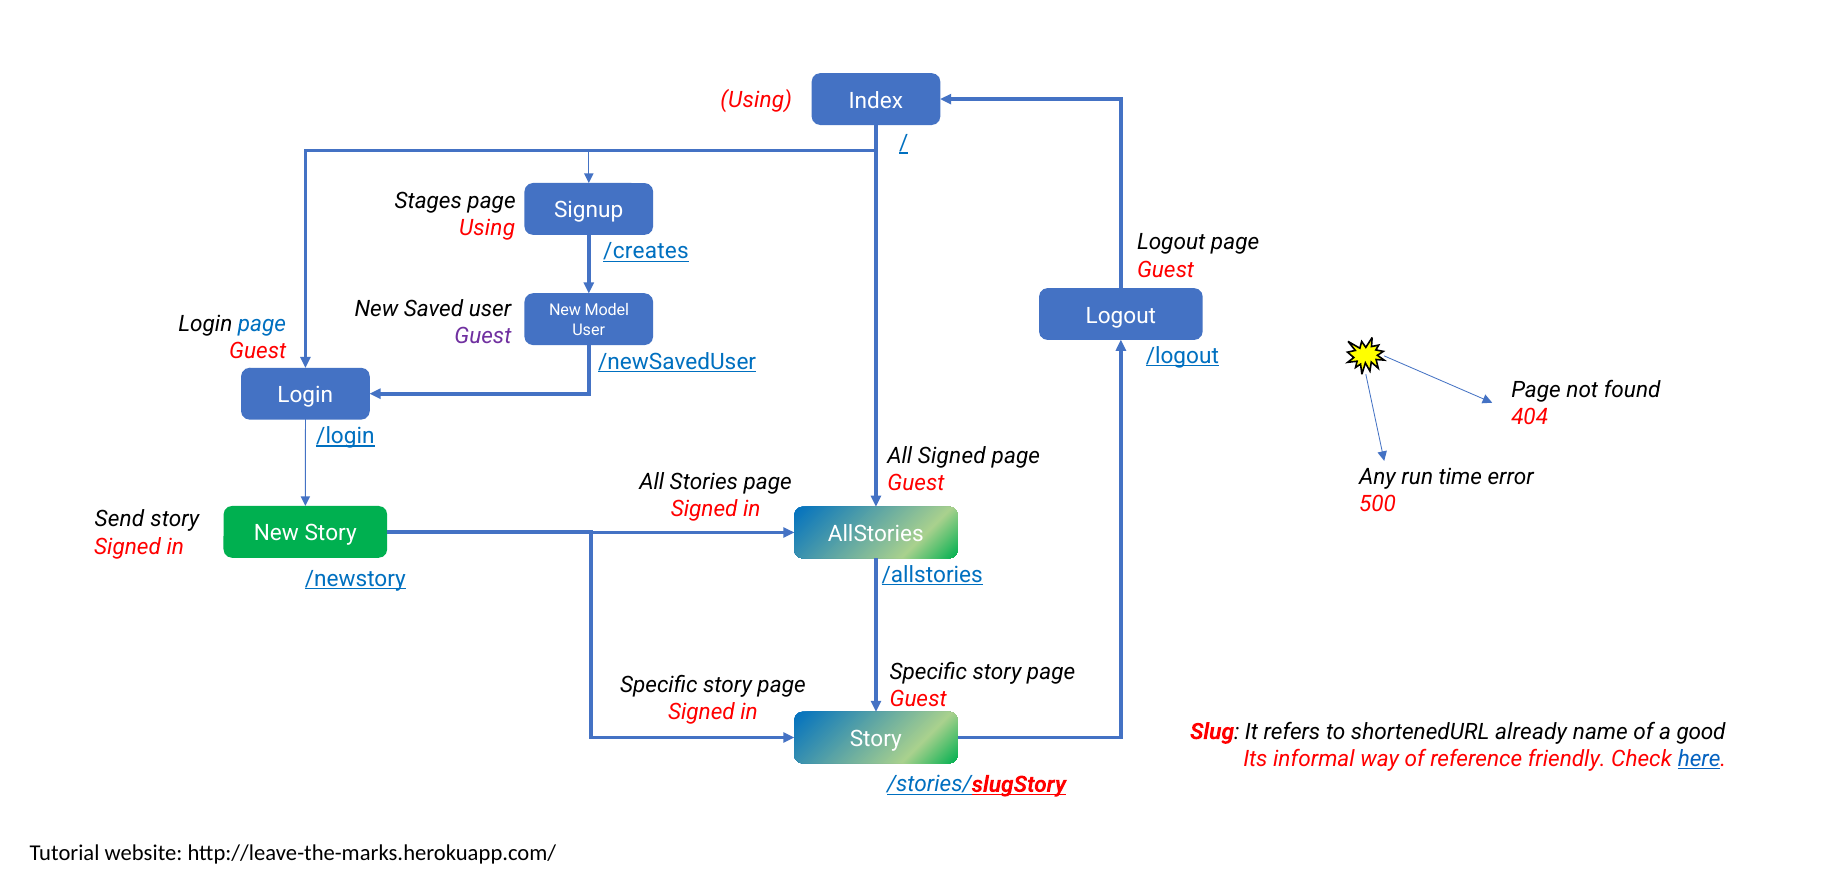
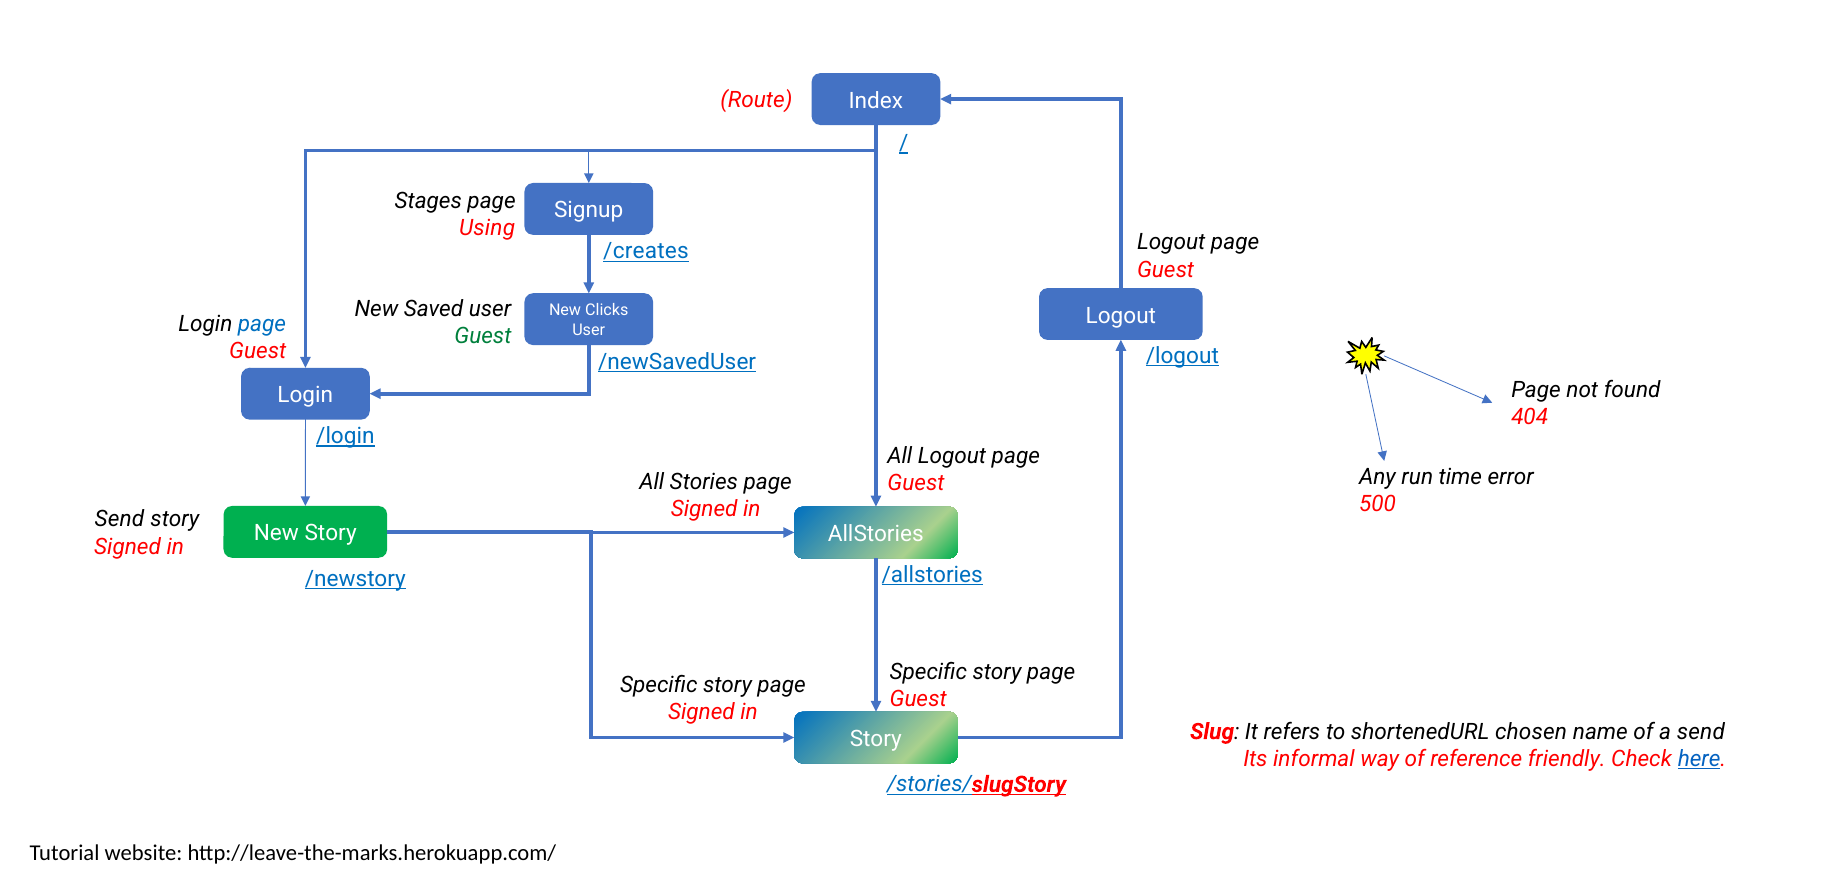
Using at (756, 100): Using -> Route
Model: Model -> Clicks
Guest at (483, 336) colour: purple -> green
All Signed: Signed -> Logout
already: already -> chosen
a good: good -> send
